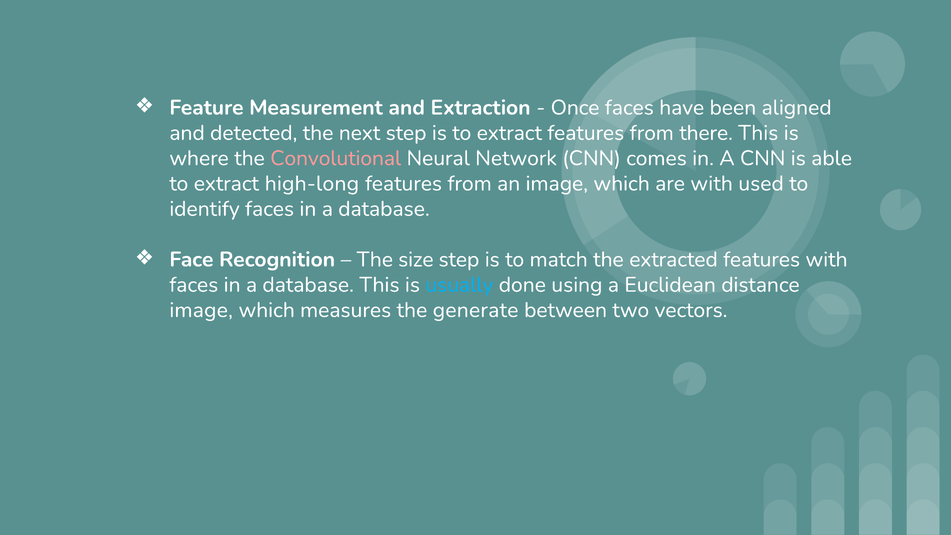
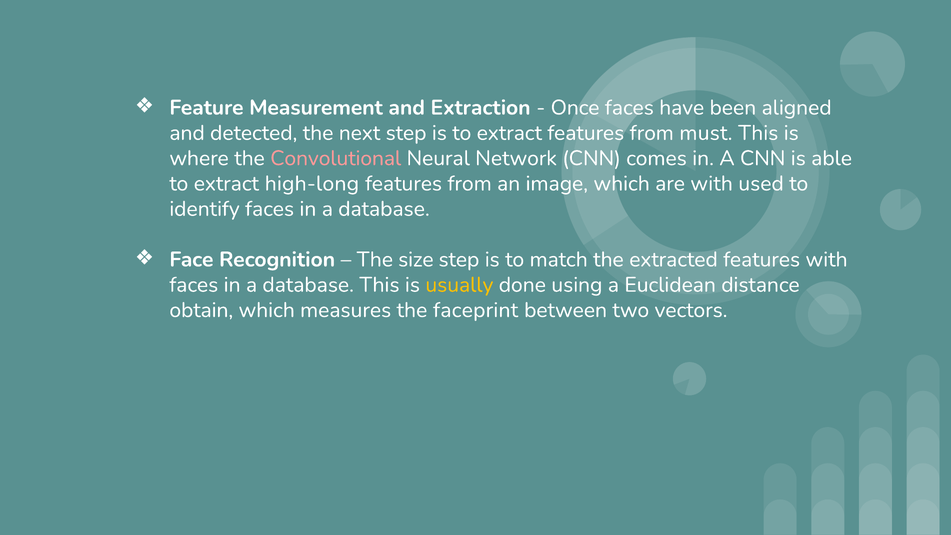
there: there -> must
usually colour: light blue -> yellow
image at (201, 310): image -> obtain
generate: generate -> faceprint
